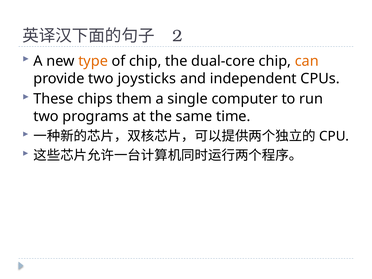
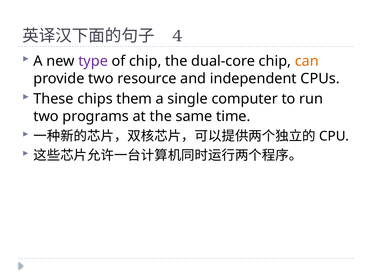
2: 2 -> 4
type colour: orange -> purple
joysticks: joysticks -> resource
